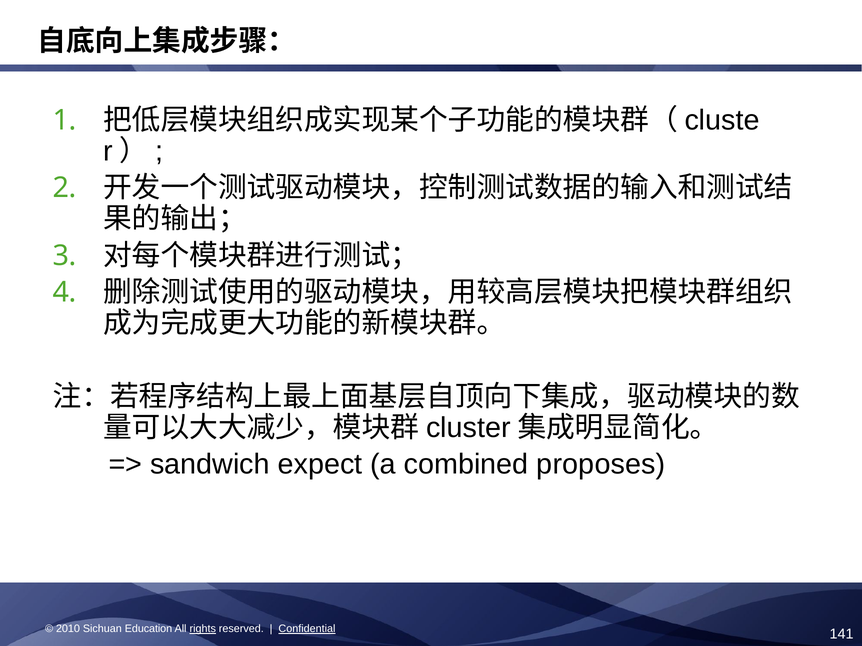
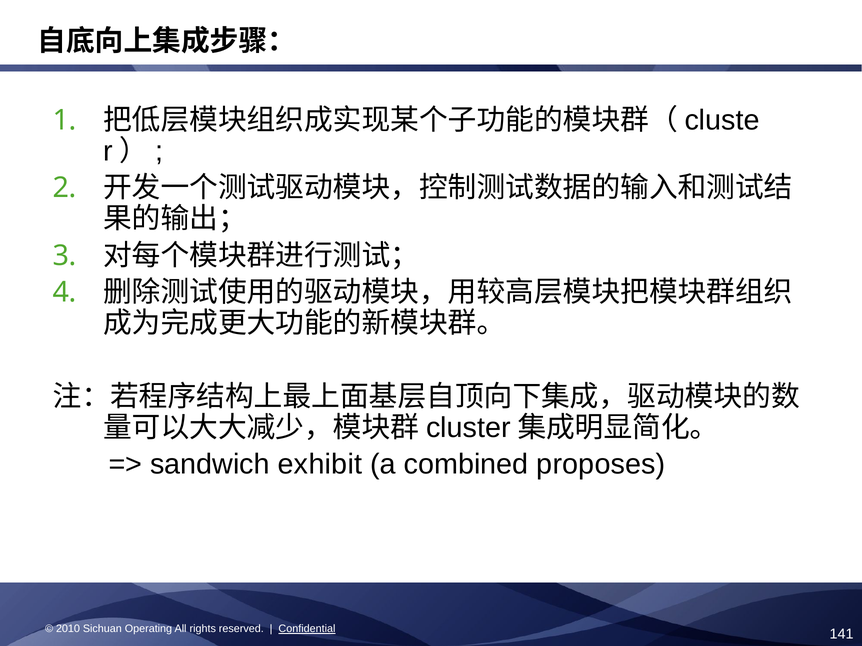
expect: expect -> exhibit
Education: Education -> Operating
rights underline: present -> none
